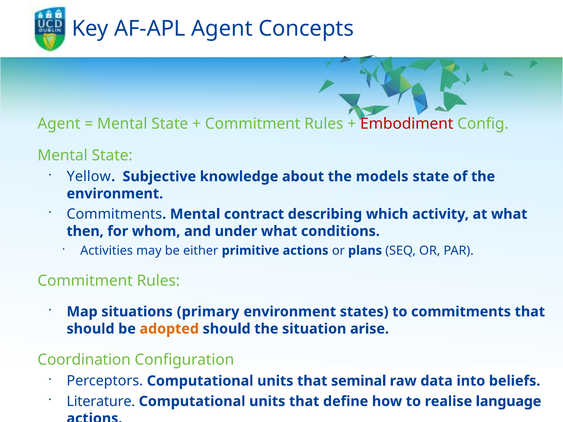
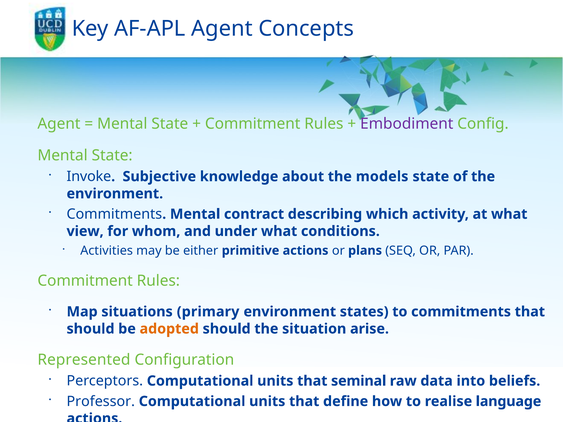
Embodiment colour: red -> purple
Yellow: Yellow -> Invoke
then: then -> view
Coordination: Coordination -> Represented
Literature: Literature -> Professor
